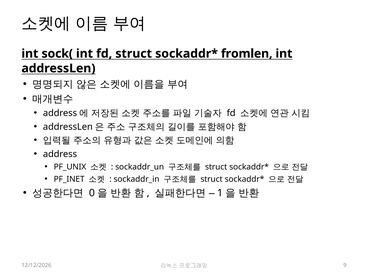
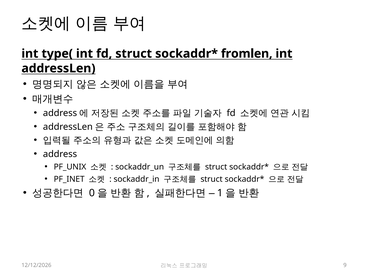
sock(: sock( -> type(
